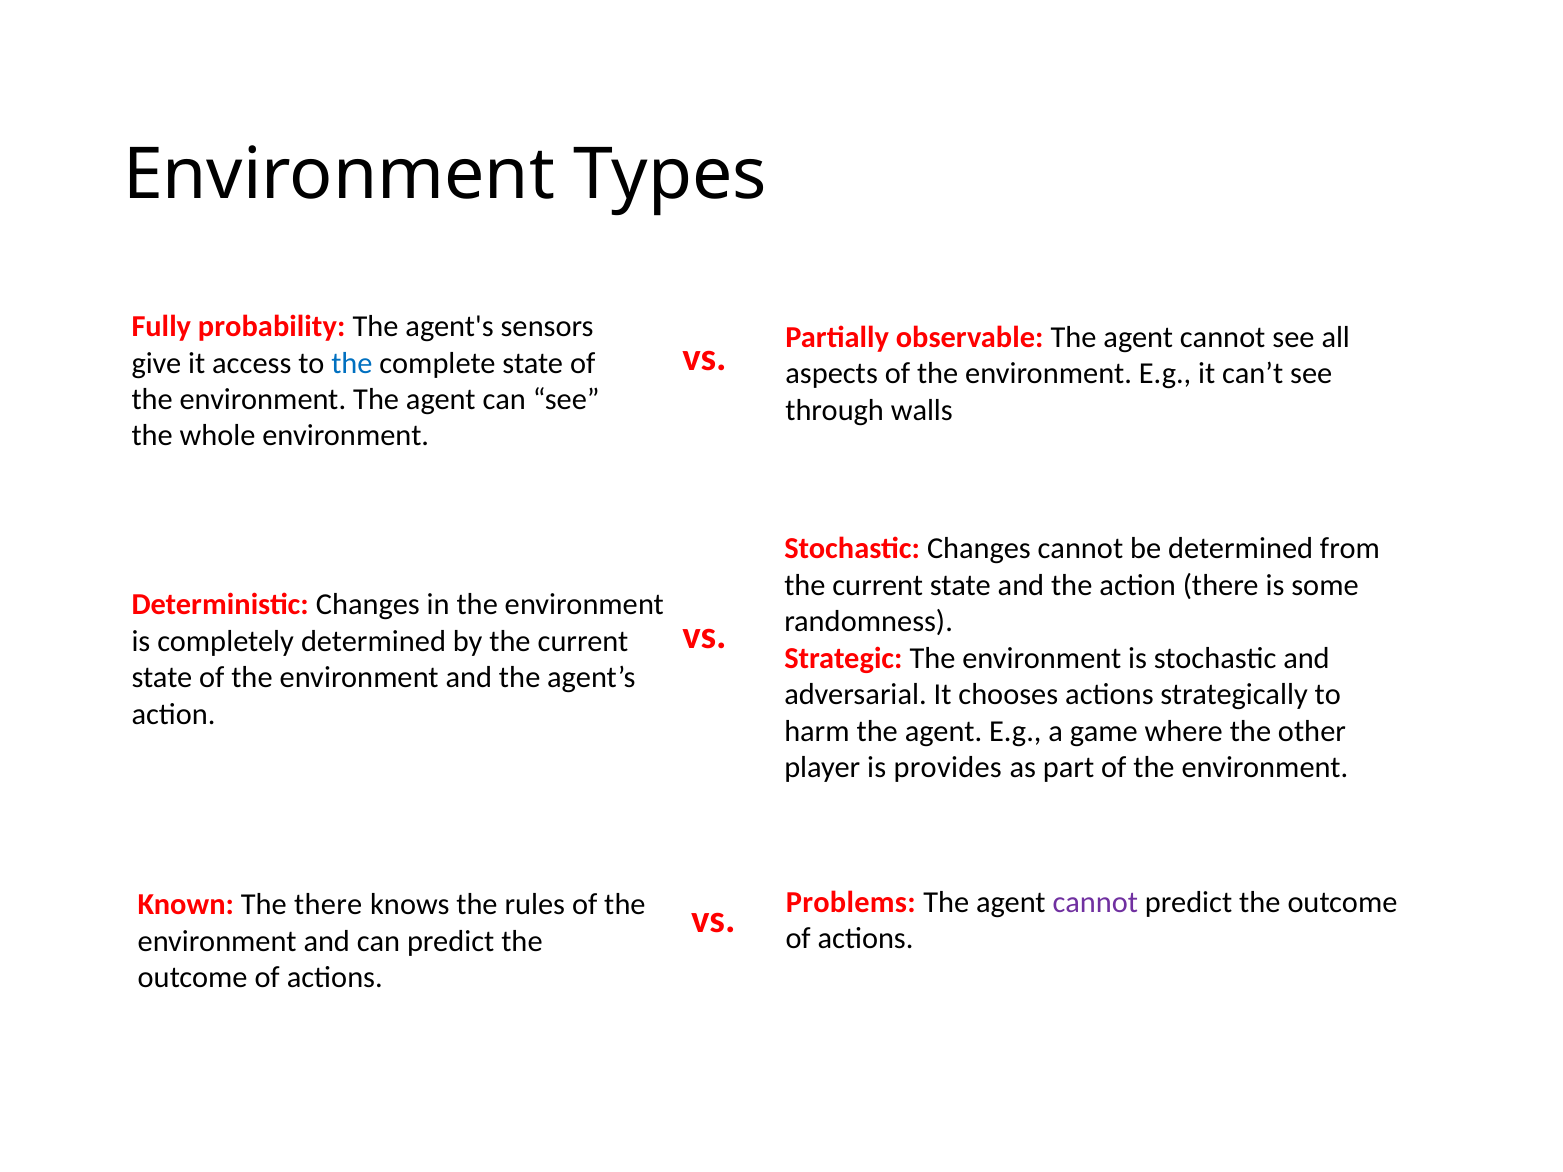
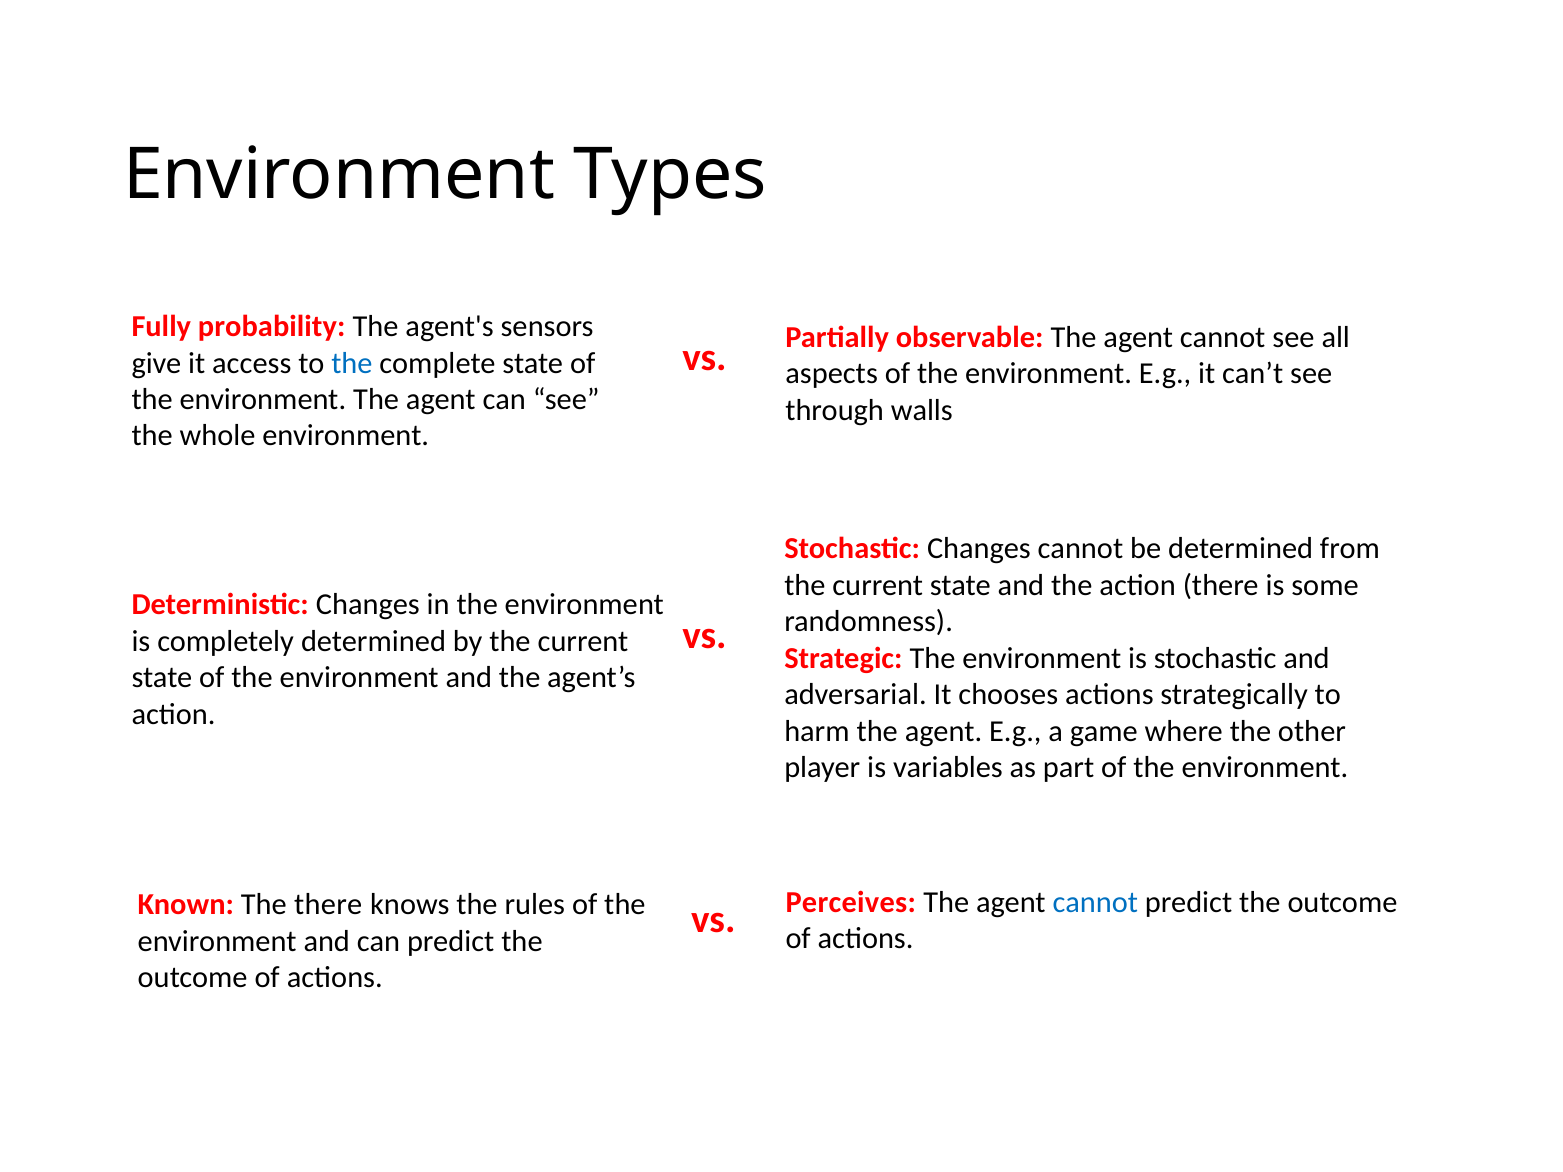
provides: provides -> variables
Problems: Problems -> Perceives
cannot at (1095, 902) colour: purple -> blue
